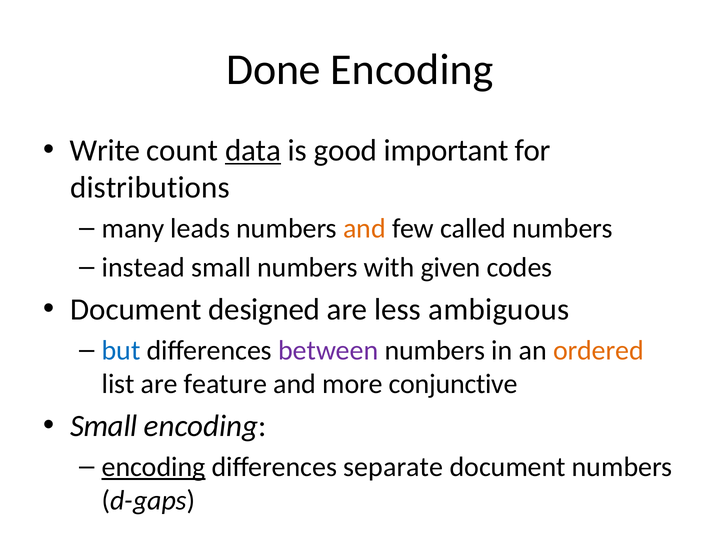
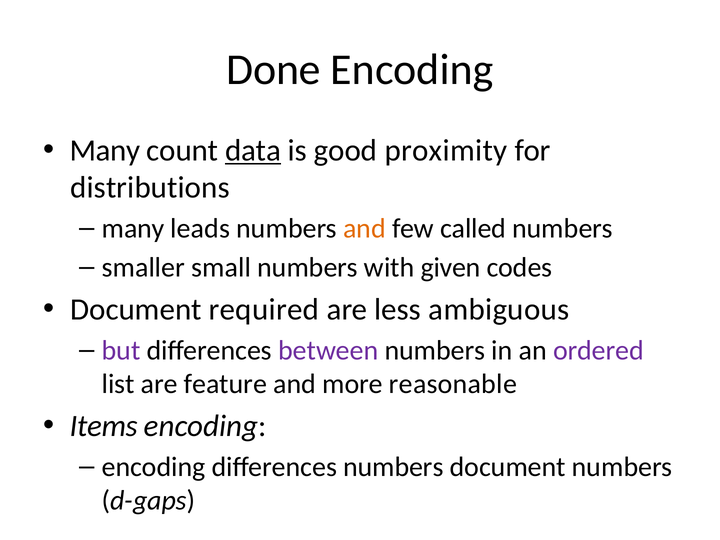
Write at (105, 150): Write -> Many
important: important -> proximity
instead: instead -> smaller
designed: designed -> required
but colour: blue -> purple
ordered colour: orange -> purple
conjunctive: conjunctive -> reasonable
Small at (104, 426): Small -> Items
encoding at (154, 467) underline: present -> none
differences separate: separate -> numbers
